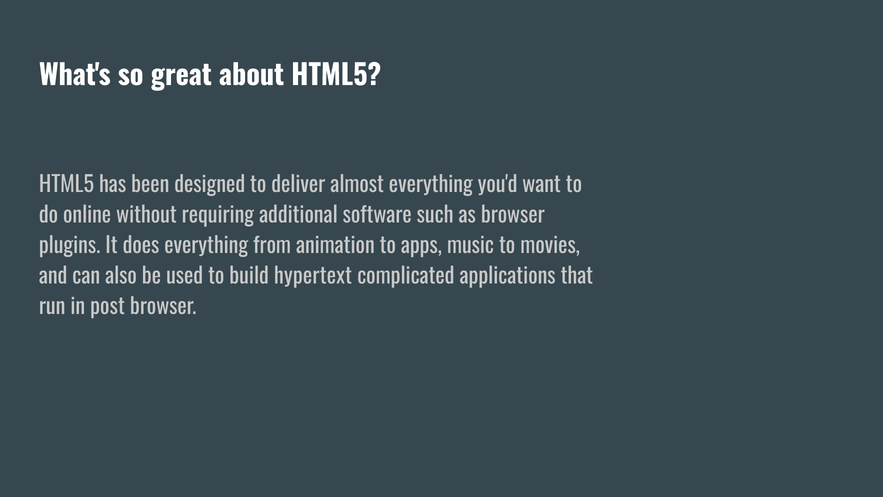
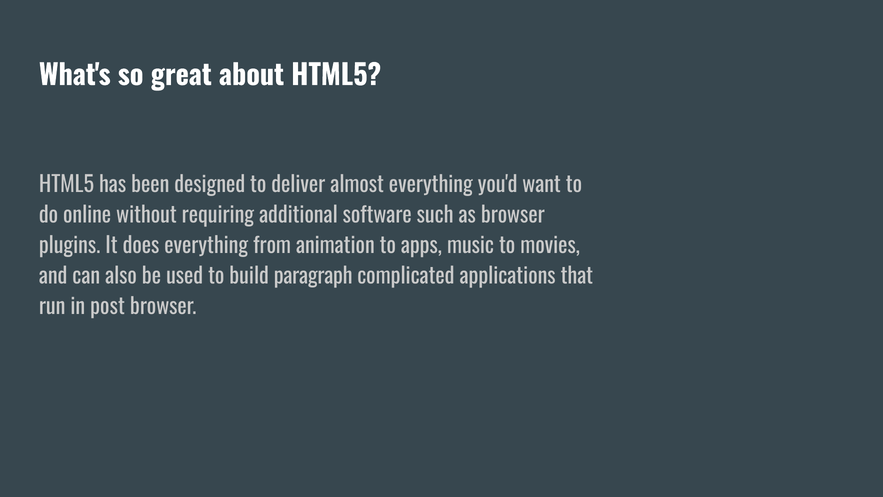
hypertext: hypertext -> paragraph
